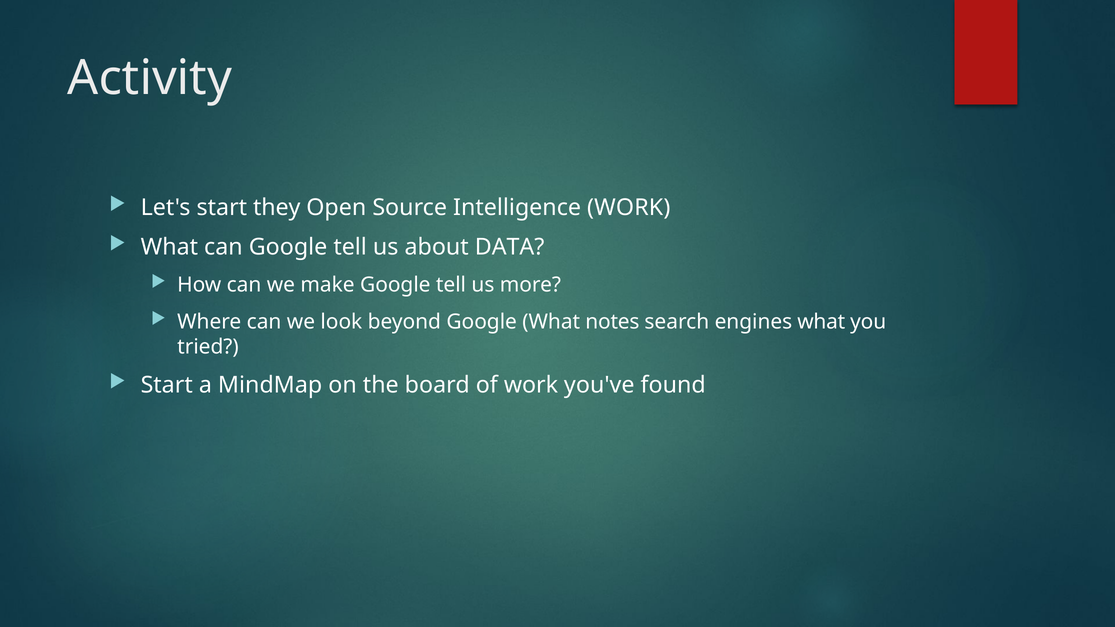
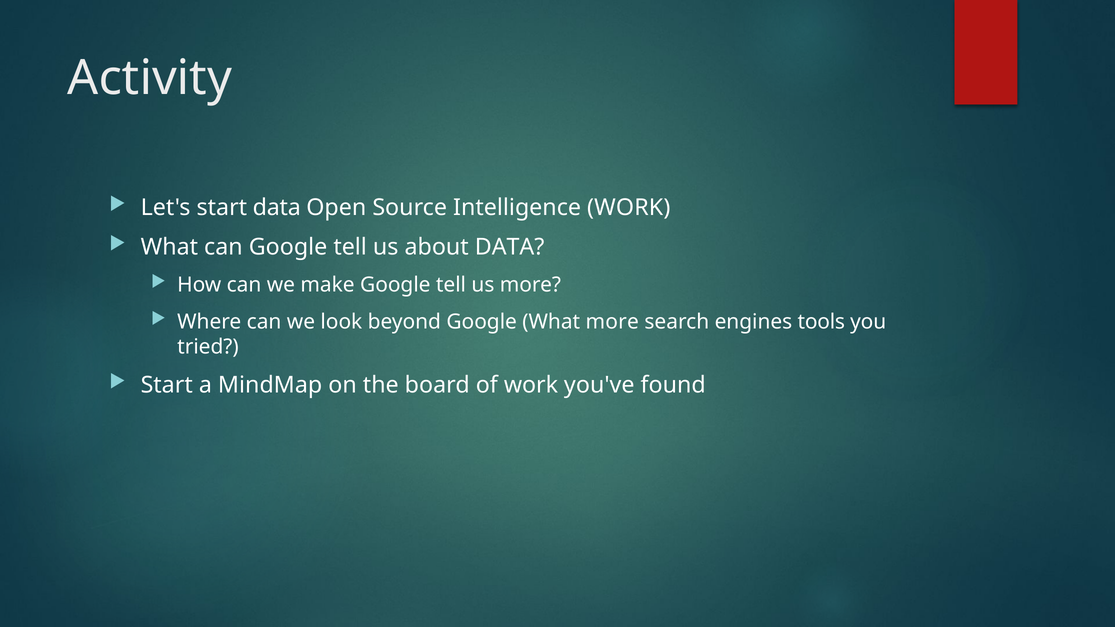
start they: they -> data
What notes: notes -> more
engines what: what -> tools
